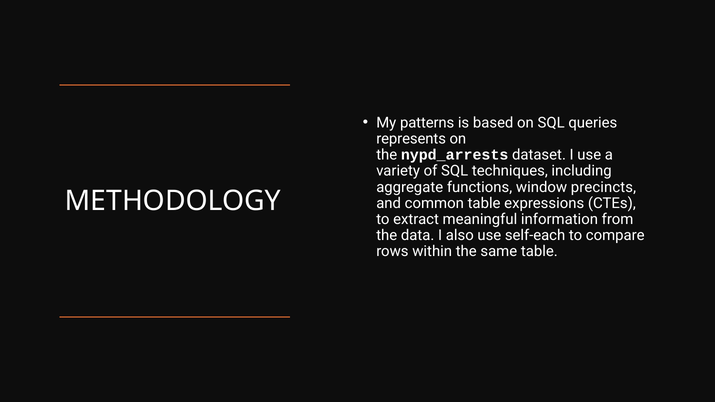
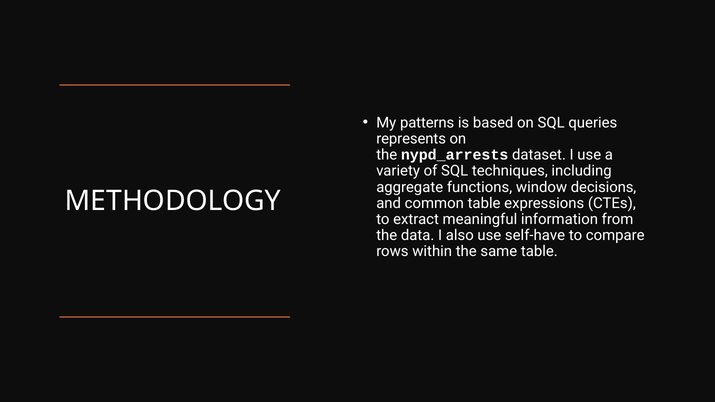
precincts: precincts -> decisions
self-each: self-each -> self-have
